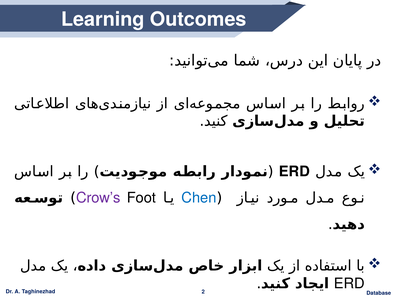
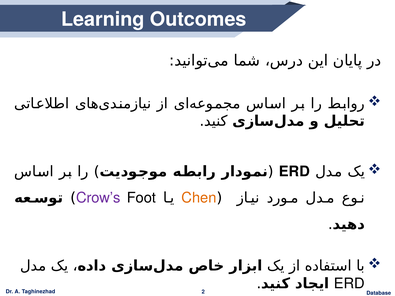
Chen colour: blue -> orange
